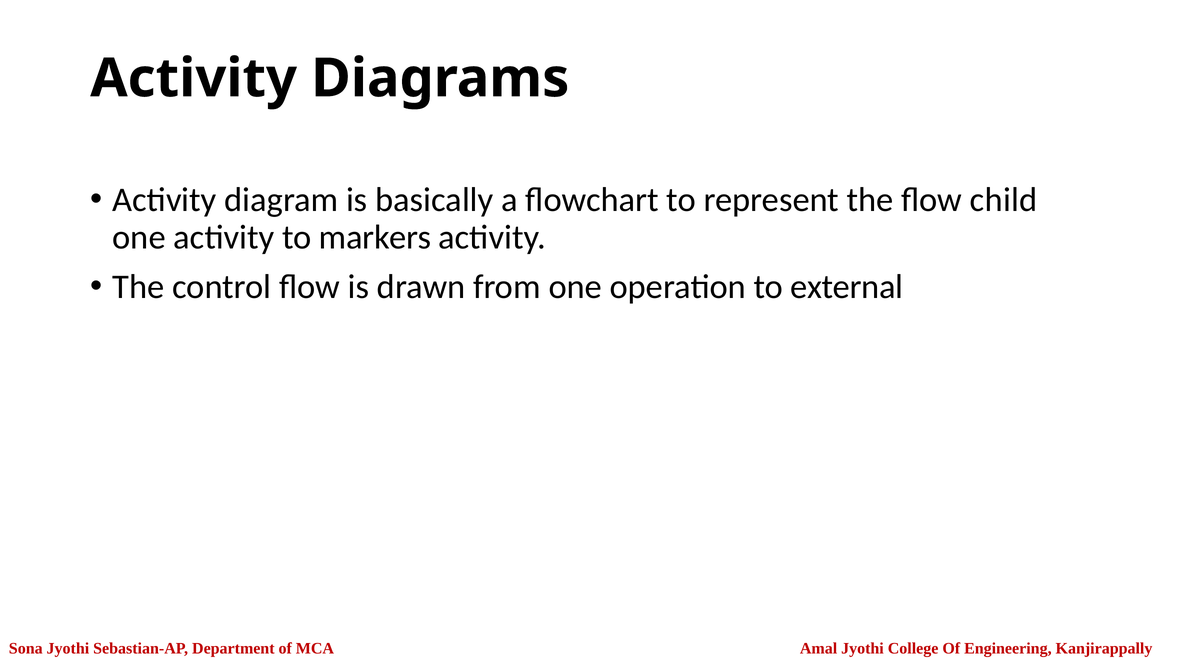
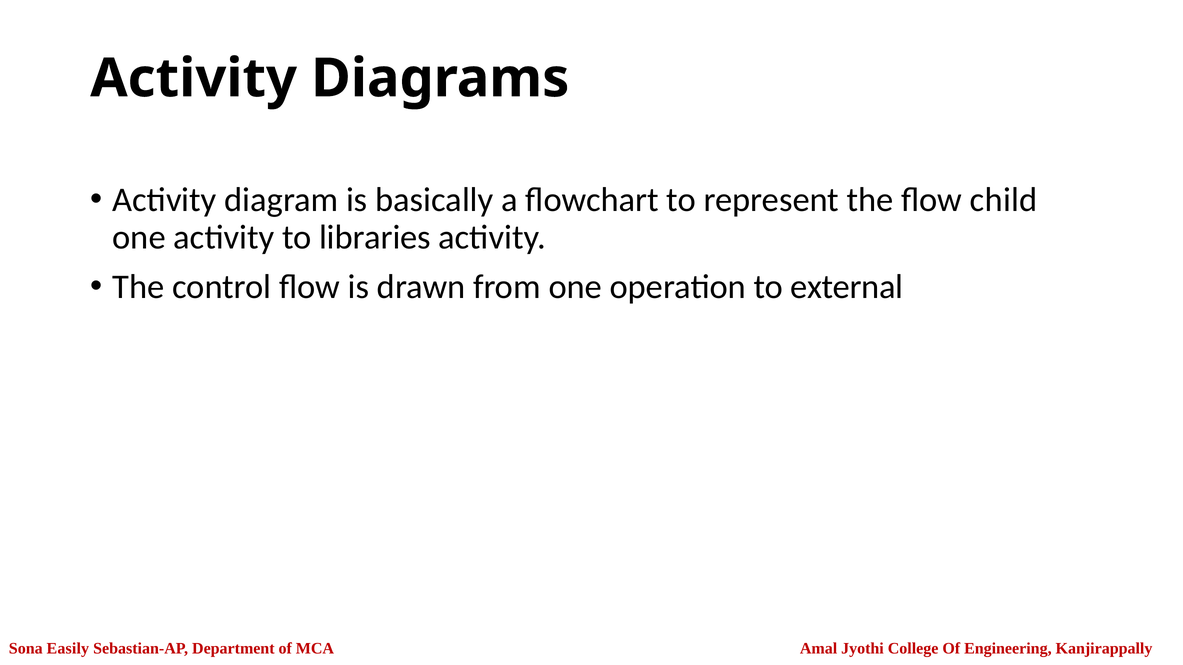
markers: markers -> libraries
Sona Jyothi: Jyothi -> Easily
